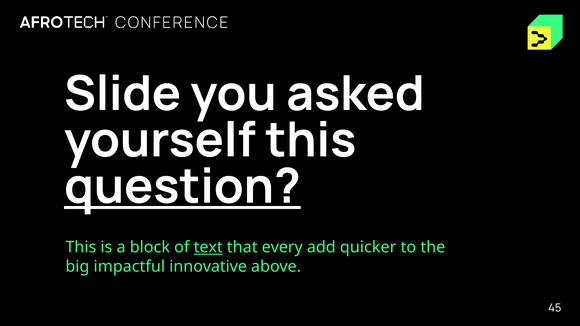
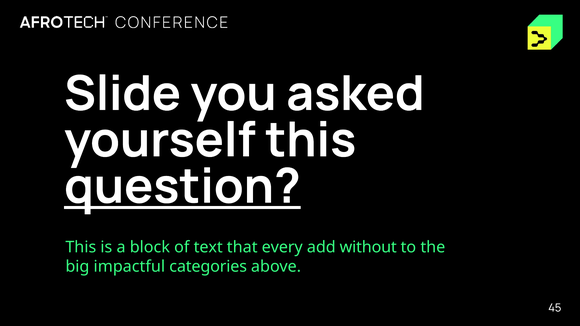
text underline: present -> none
quicker: quicker -> without
innovative: innovative -> categories
